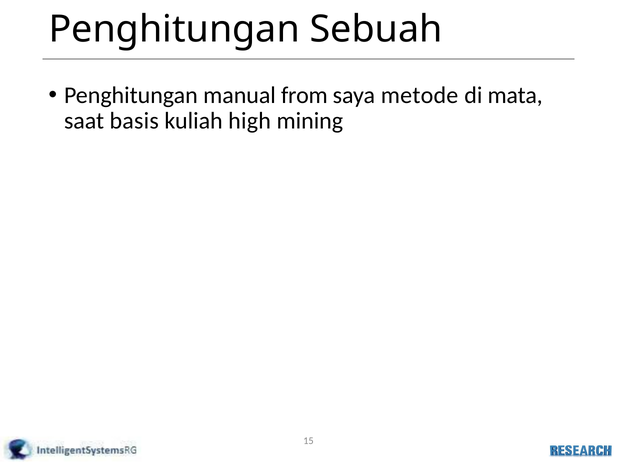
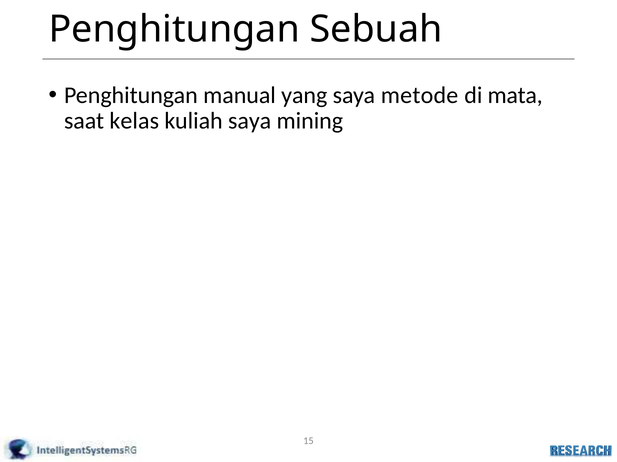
from: from -> yang
basis: basis -> kelas
kuliah high: high -> saya
